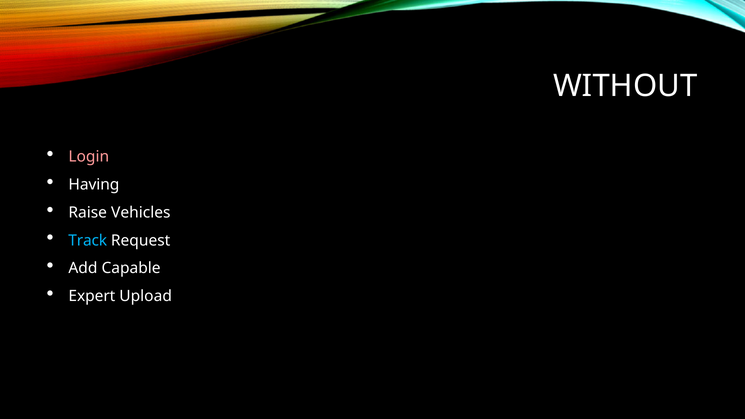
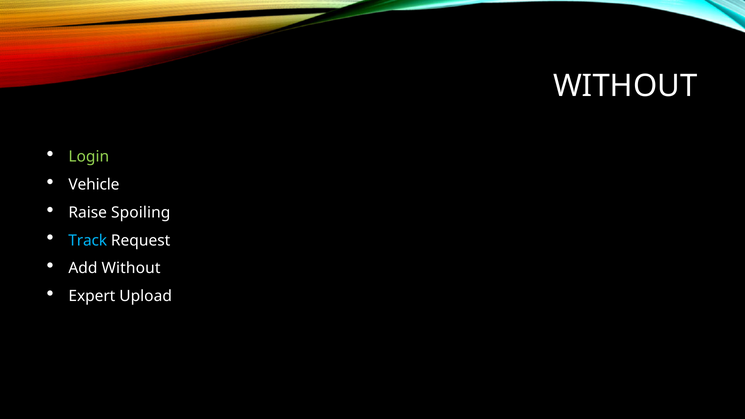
Login colour: pink -> light green
Having: Having -> Vehicle
Vehicles: Vehicles -> Spoiling
Add Capable: Capable -> Without
